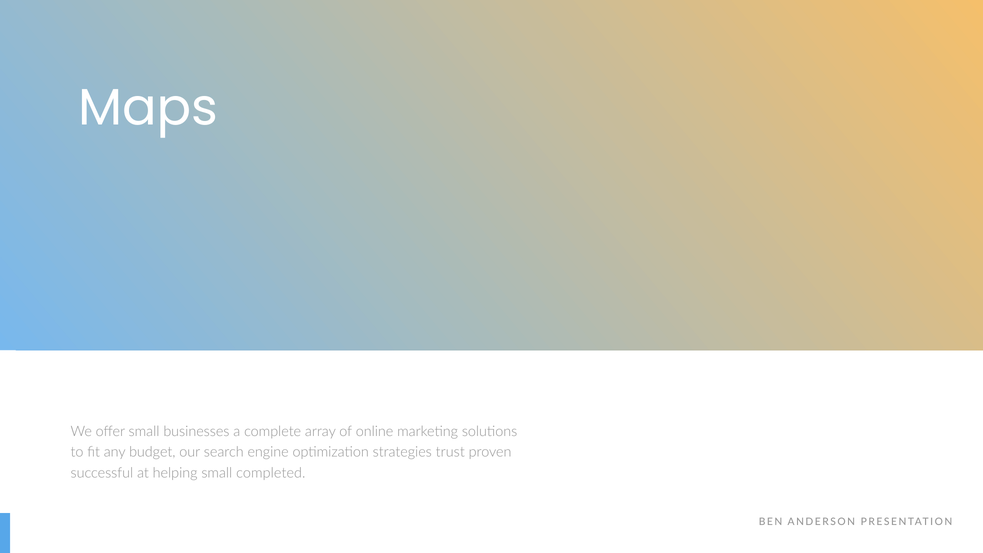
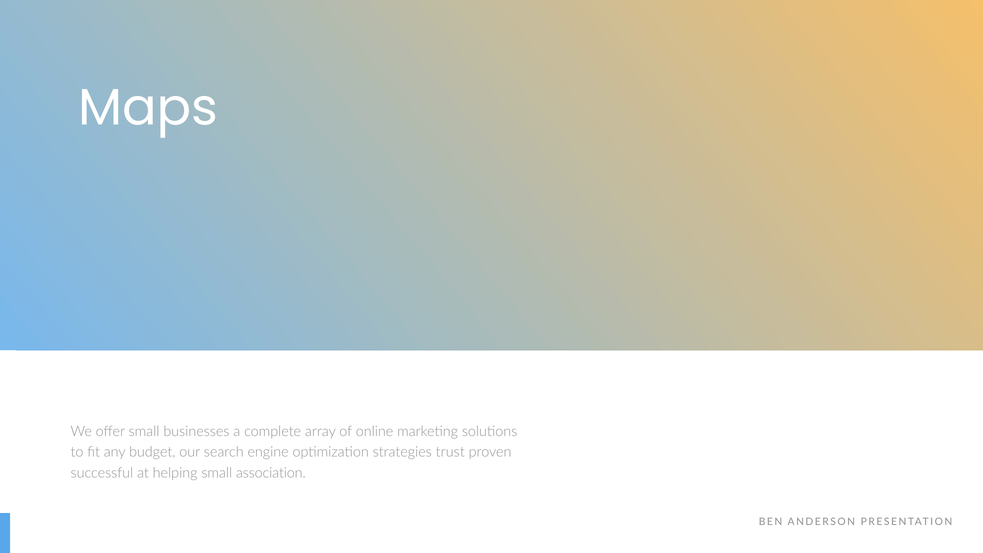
completed: completed -> association
